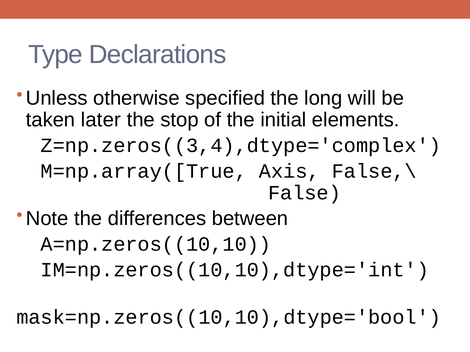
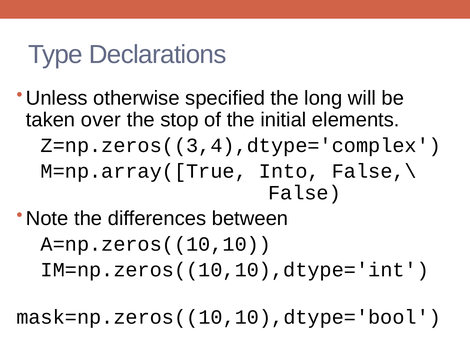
later: later -> over
Axis: Axis -> Into
